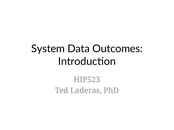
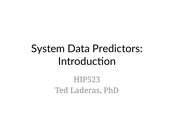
Outcomes: Outcomes -> Predictors
